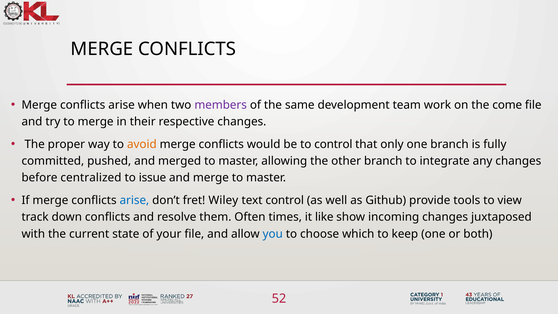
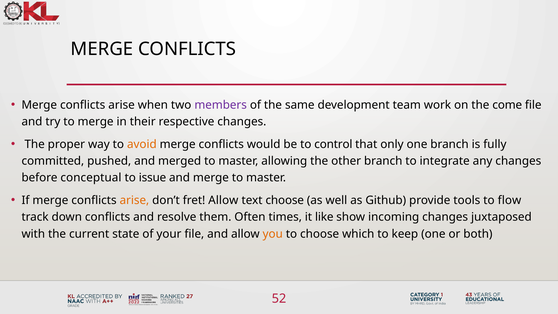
centralized: centralized -> conceptual
arise at (134, 200) colour: blue -> orange
fret Wiley: Wiley -> Allow
text control: control -> choose
view: view -> flow
you colour: blue -> orange
